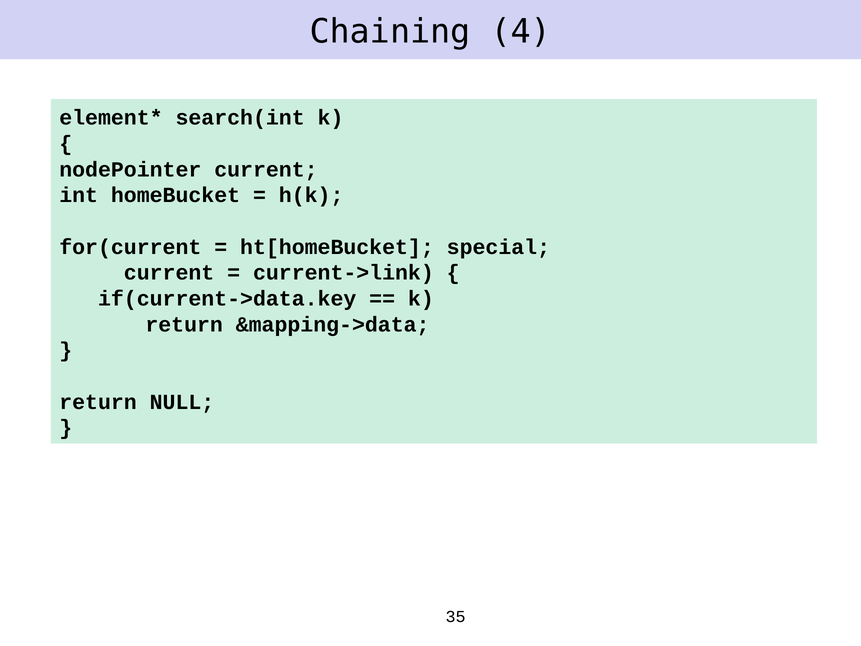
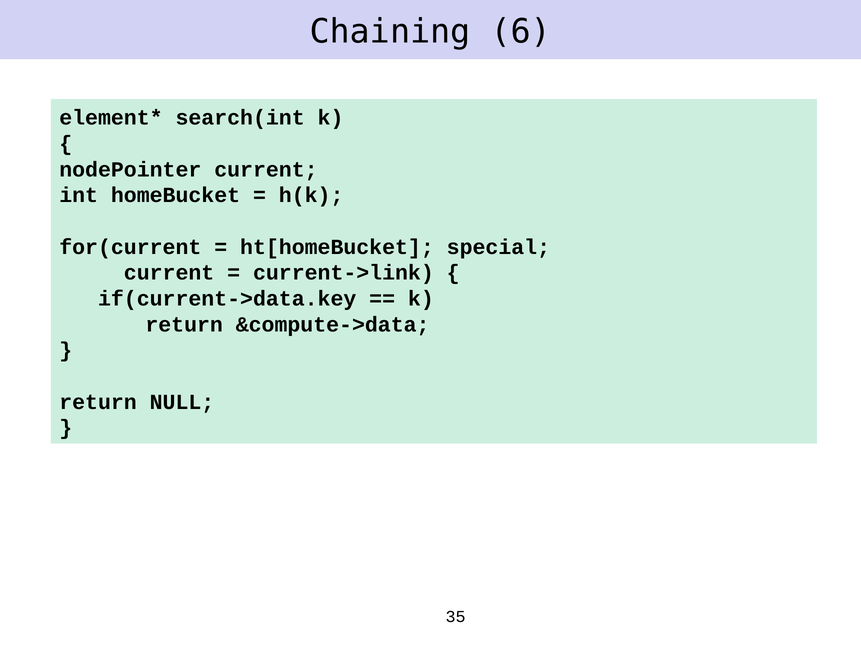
4: 4 -> 6
&mapping->data: &mapping->data -> &compute->data
